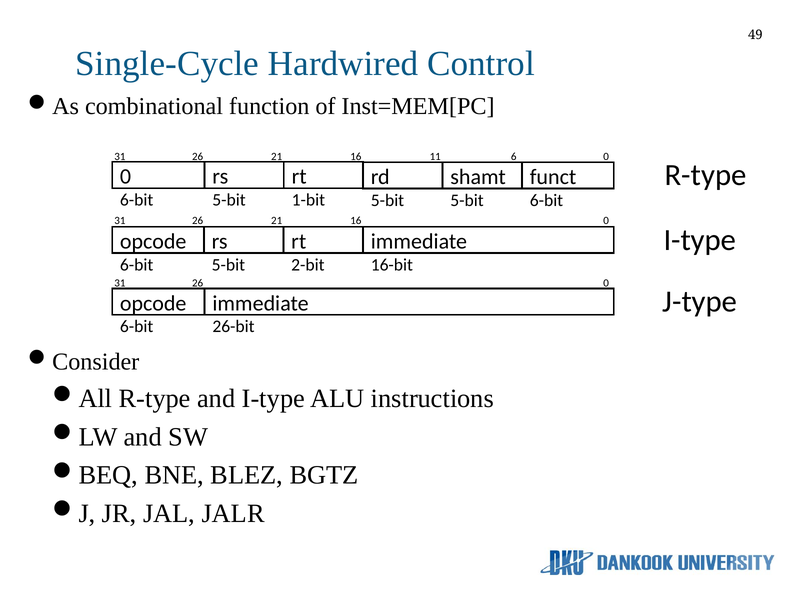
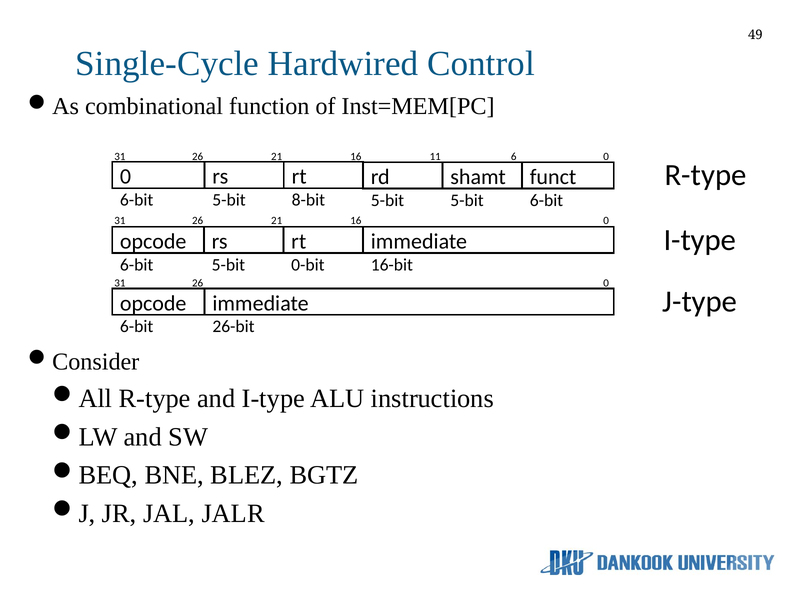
1-bit: 1-bit -> 8-bit
2-bit: 2-bit -> 0-bit
